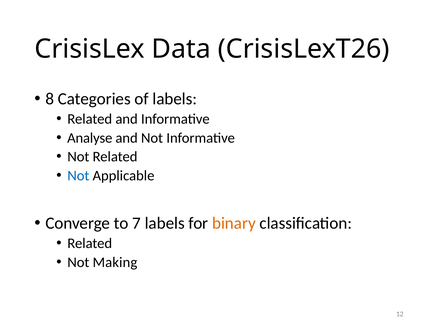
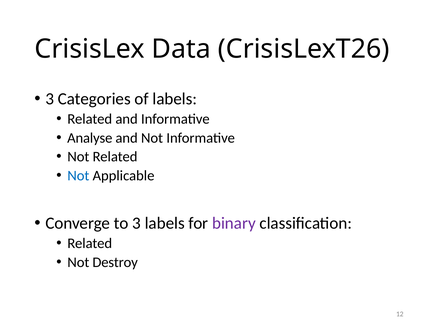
8 at (50, 99): 8 -> 3
to 7: 7 -> 3
binary colour: orange -> purple
Making: Making -> Destroy
